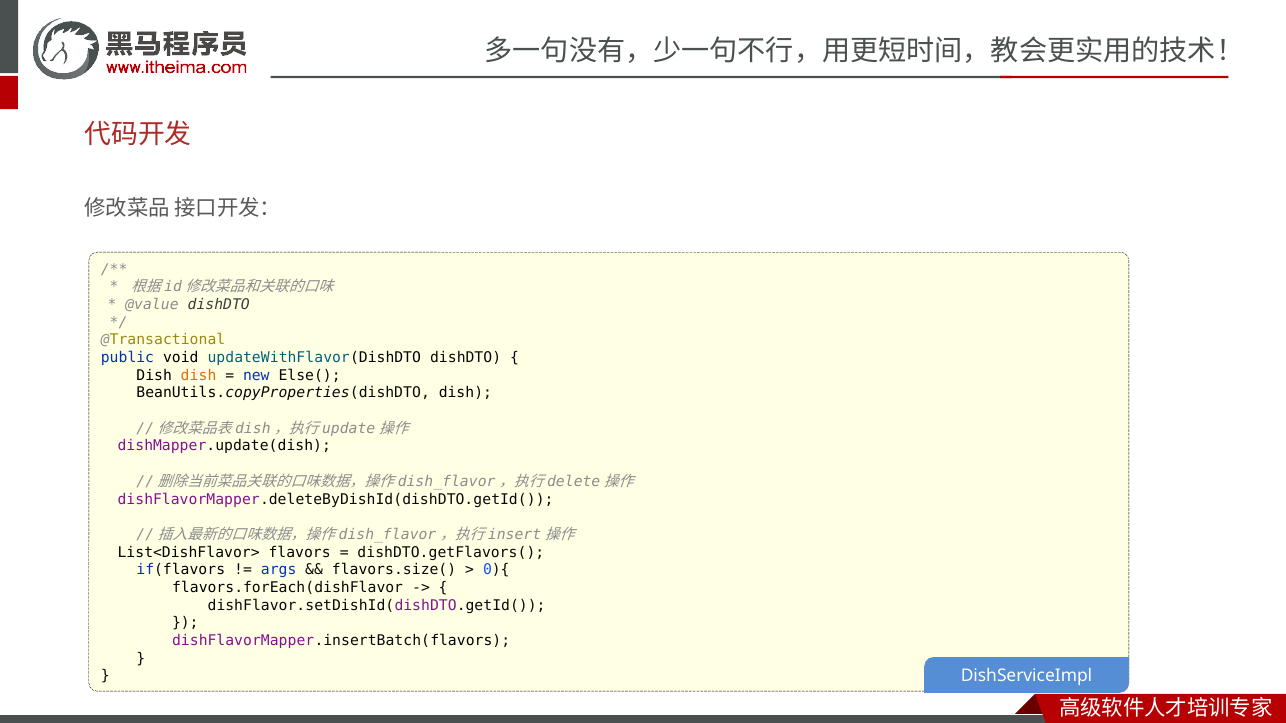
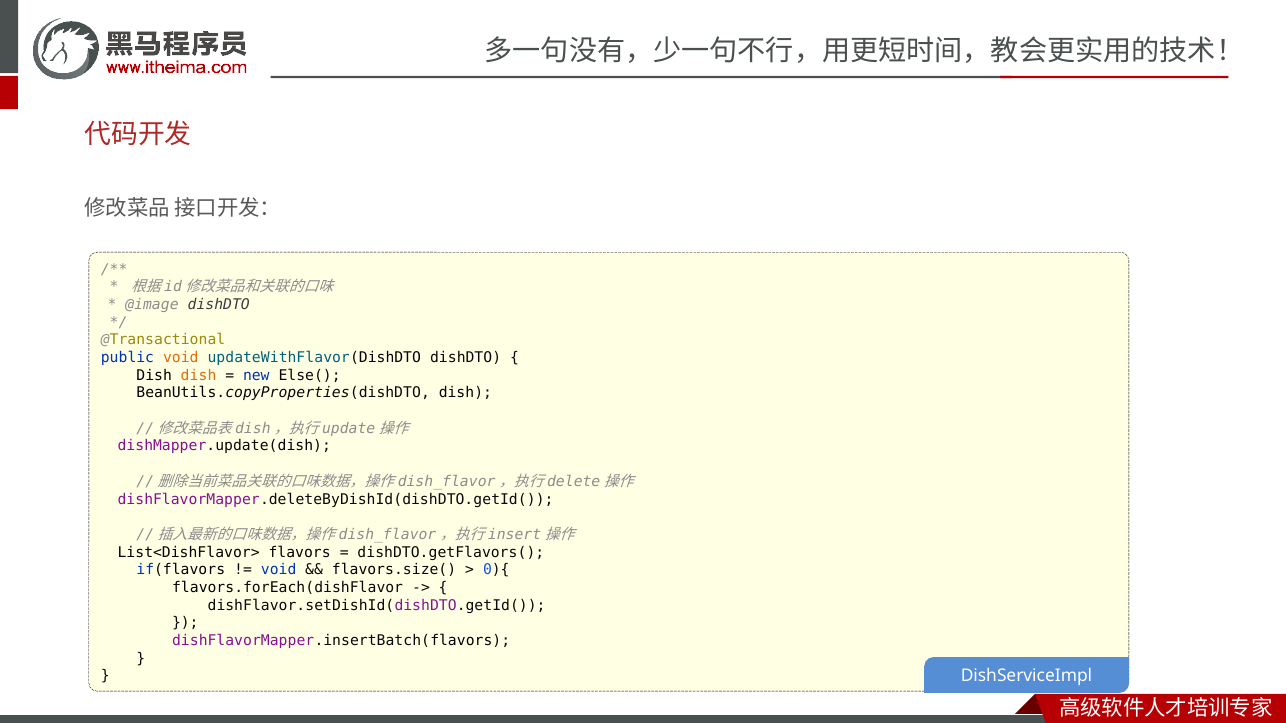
@value: @value -> @image
void at (181, 358) colour: black -> orange
args at (279, 570): args -> void
